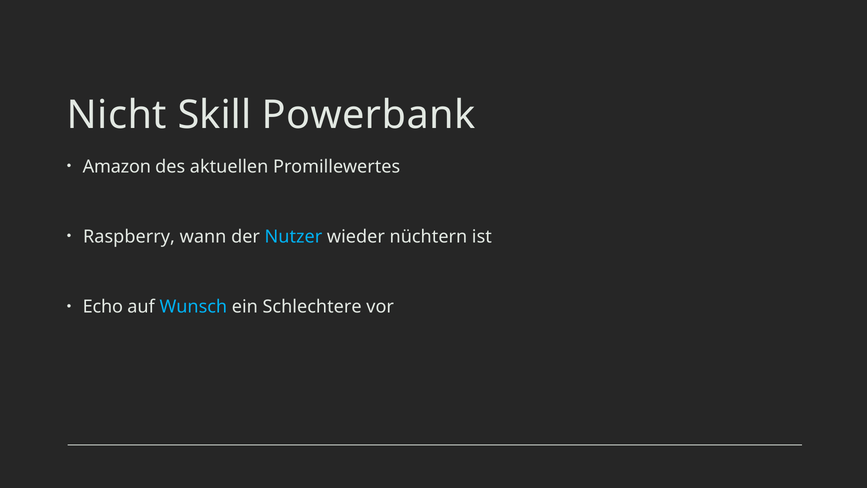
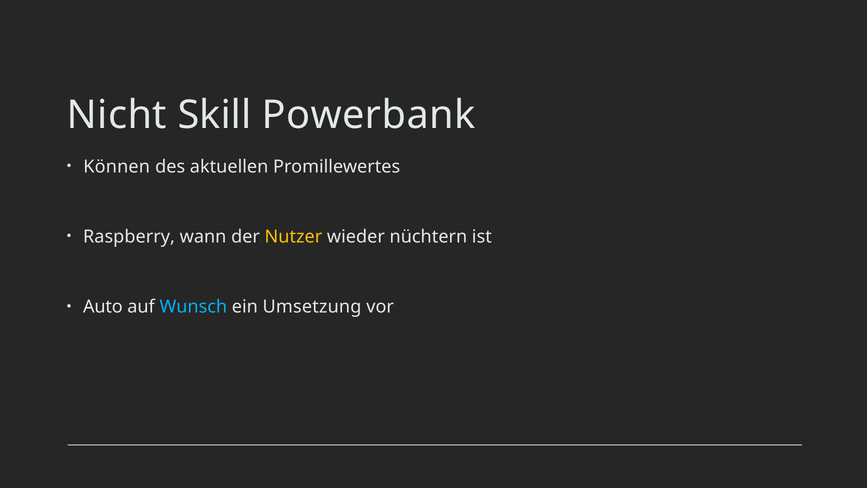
Amazon: Amazon -> Können
Nutzer colour: light blue -> yellow
Echo: Echo -> Auto
Schlechtere: Schlechtere -> Umsetzung
